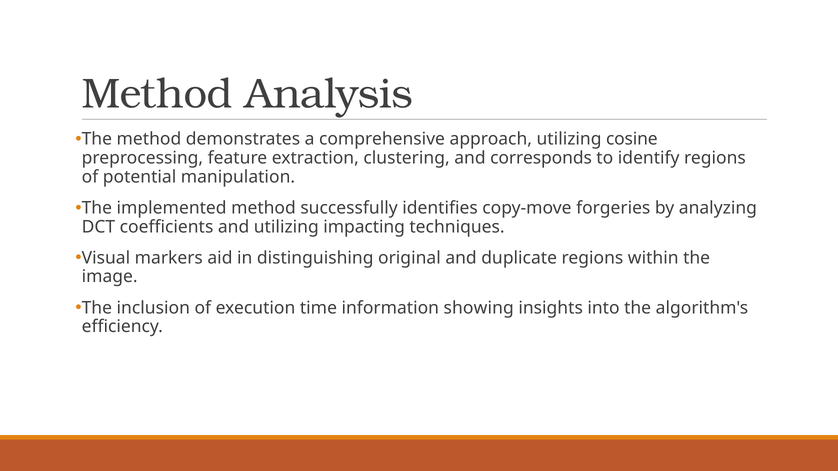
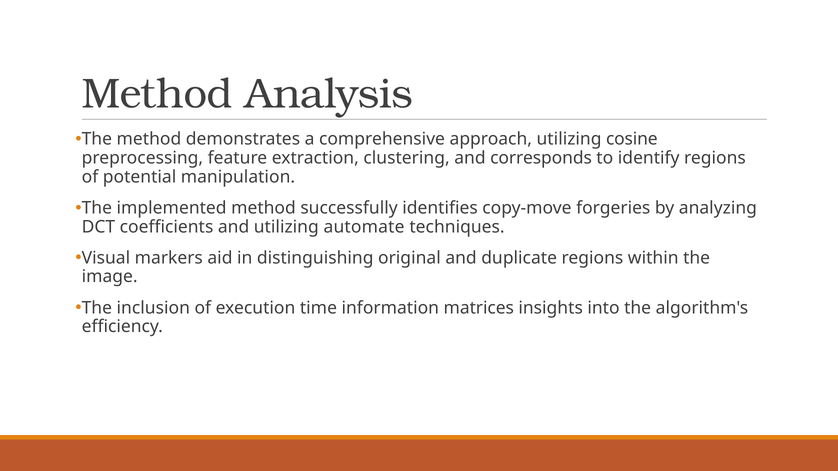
impacting: impacting -> automate
showing: showing -> matrices
